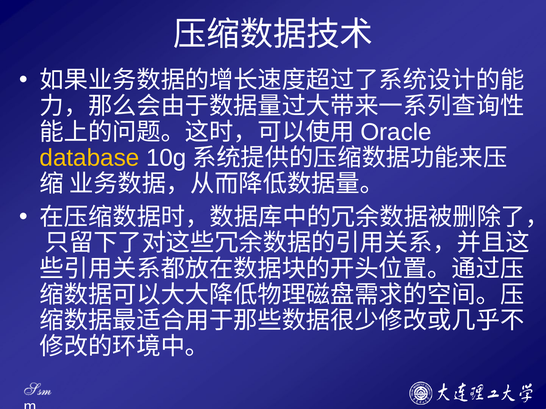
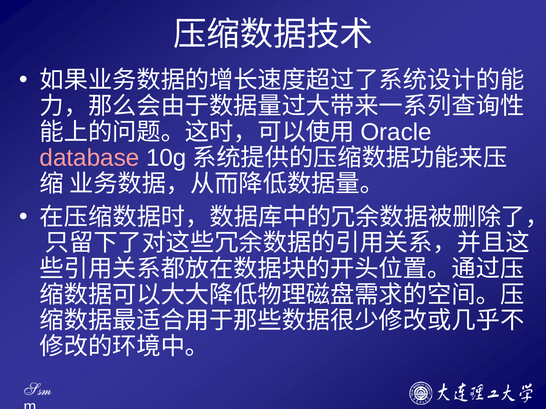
database colour: yellow -> pink
